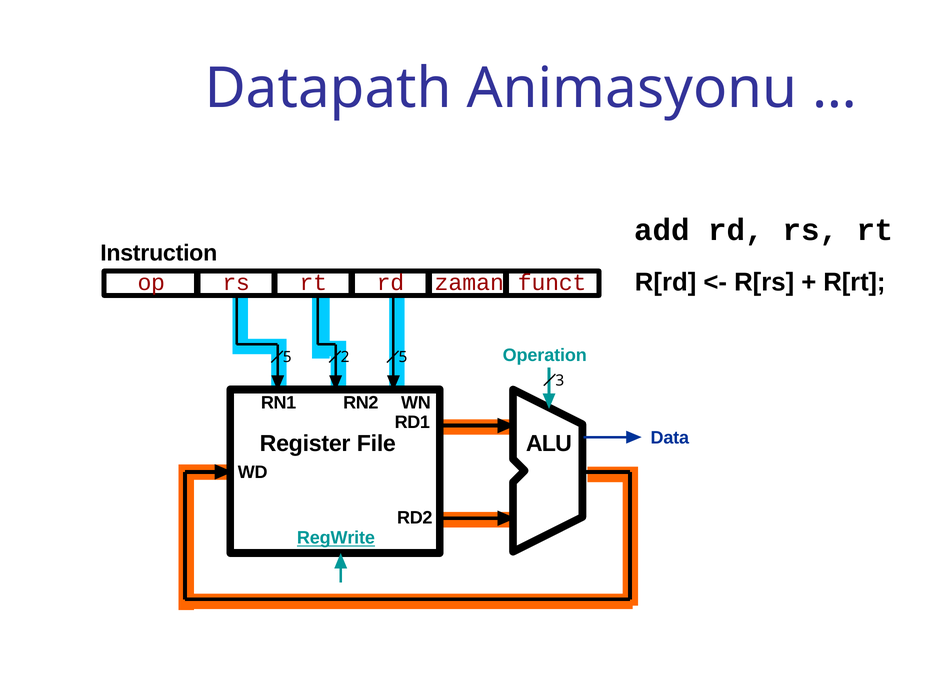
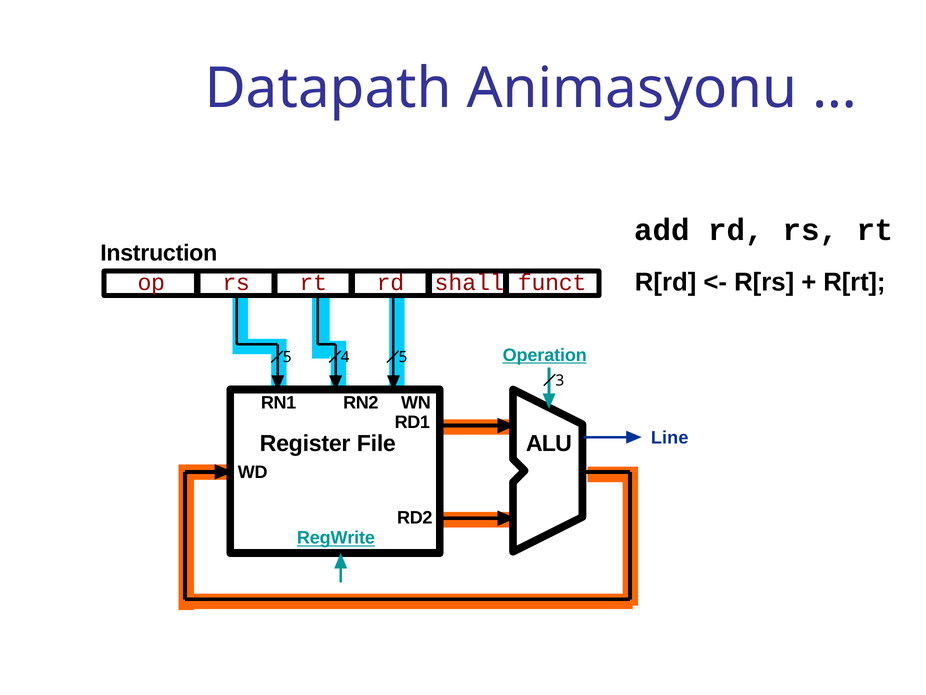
zaman: zaman -> shall
Operation underline: none -> present
2: 2 -> 4
Data: Data -> Line
